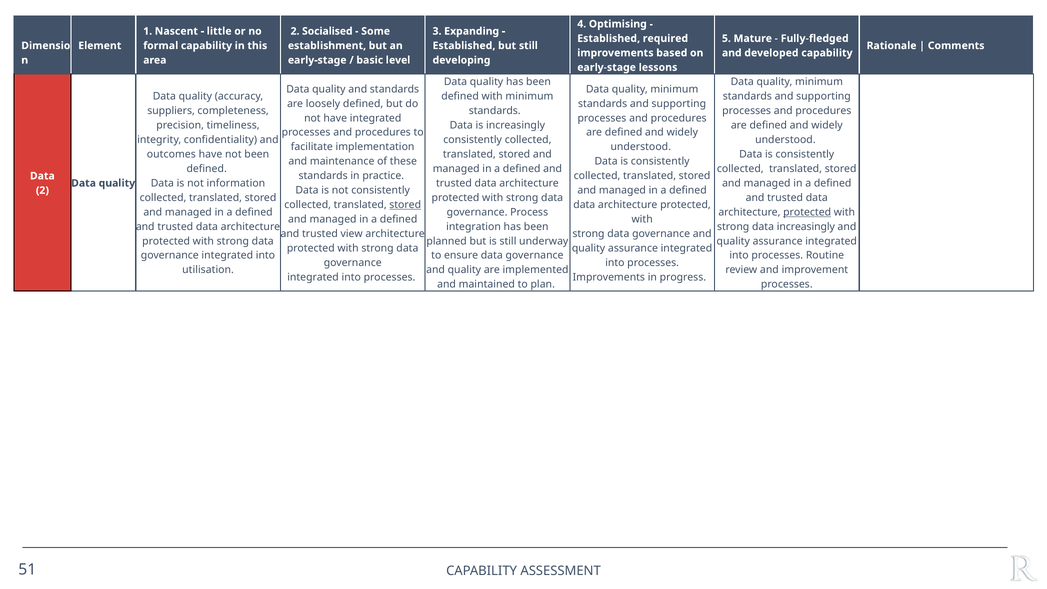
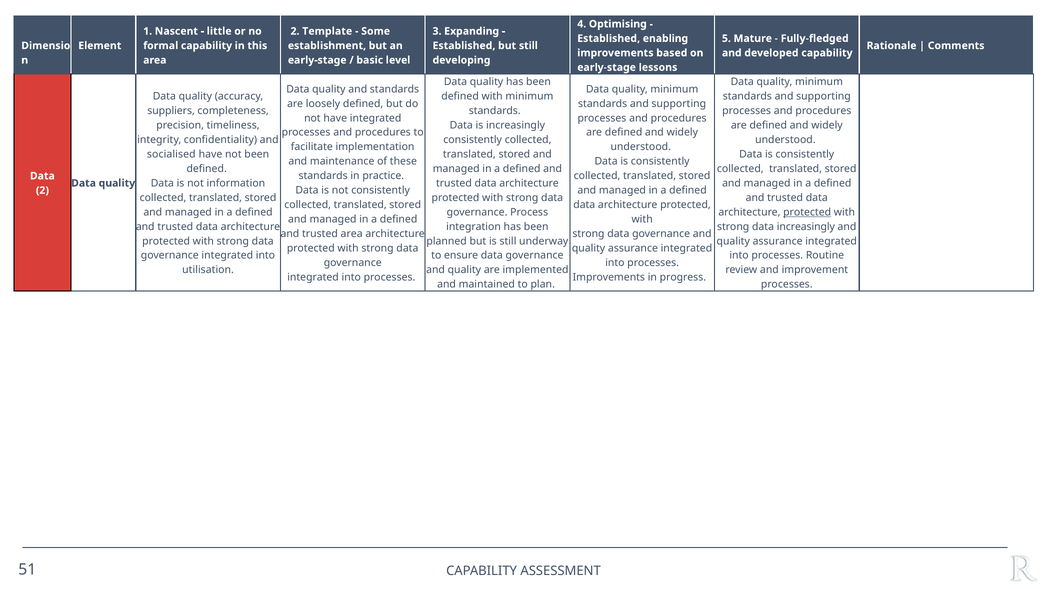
Socialised: Socialised -> Template
required: required -> enabling
outcomes: outcomes -> socialised
stored at (405, 205) underline: present -> none
trusted view: view -> area
